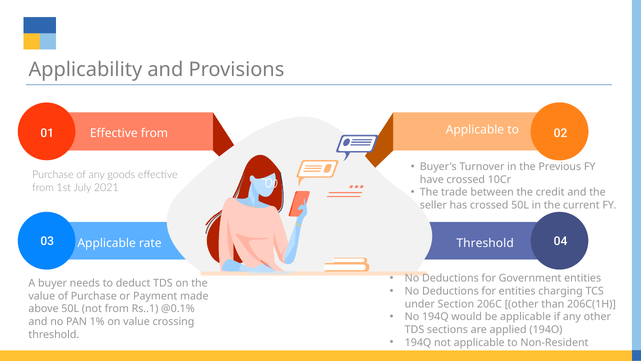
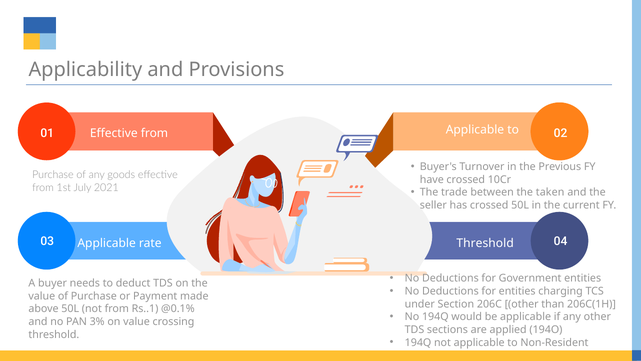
credit: credit -> taken
1%: 1% -> 3%
